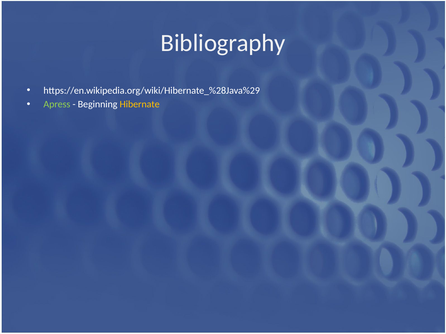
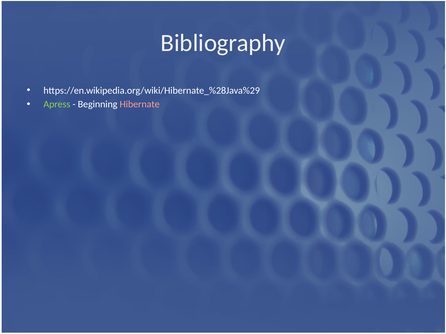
Hibernate colour: yellow -> pink
